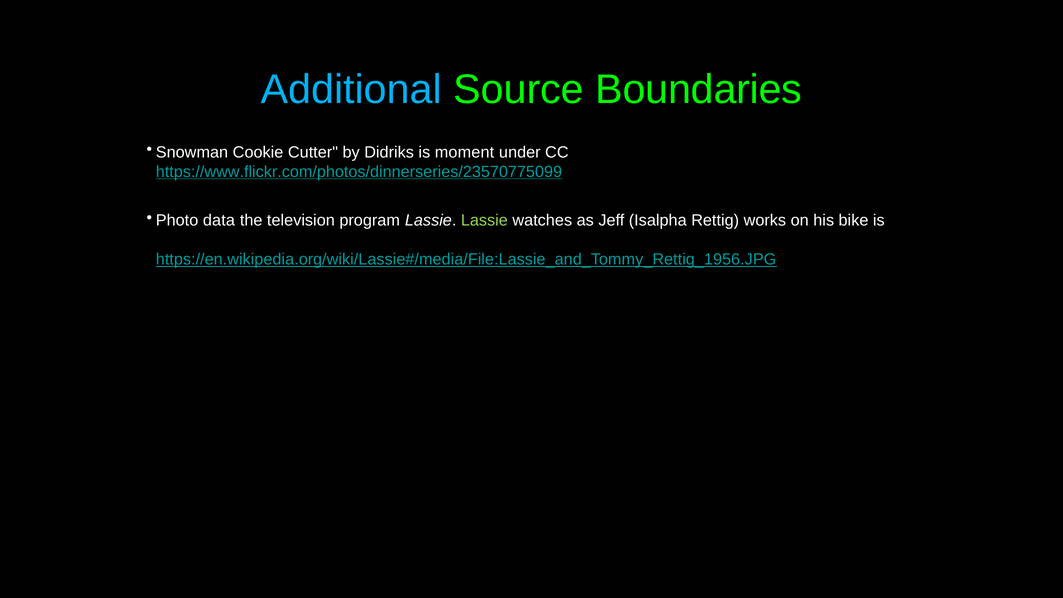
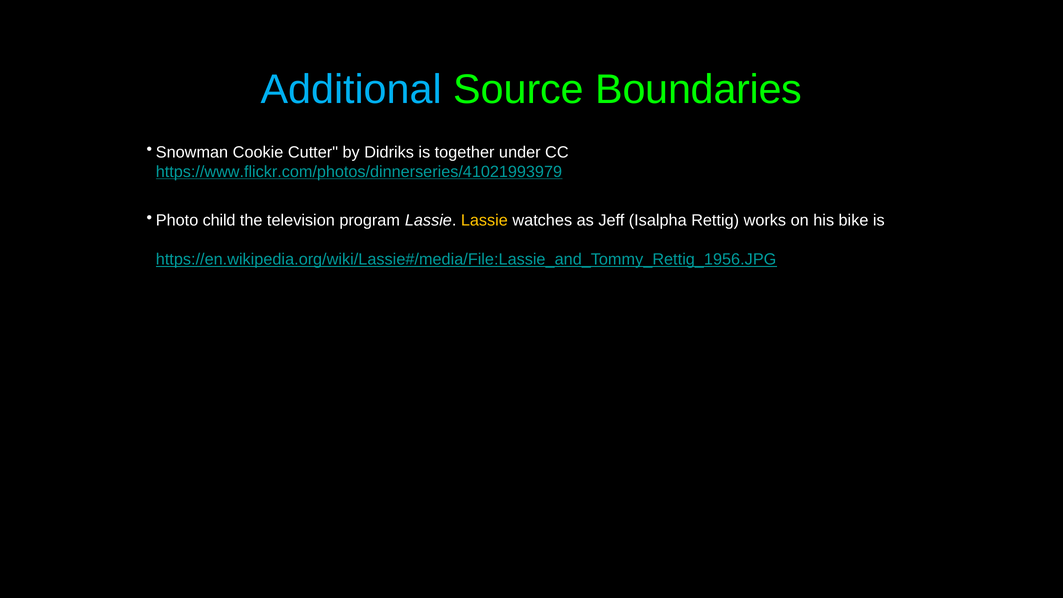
moment: moment -> together
https://www.flickr.com/photos/dinnerseries/23570775099: https://www.flickr.com/photos/dinnerseries/23570775099 -> https://www.flickr.com/photos/dinnerseries/41021993979
data: data -> child
Lassie at (484, 220) colour: light green -> yellow
